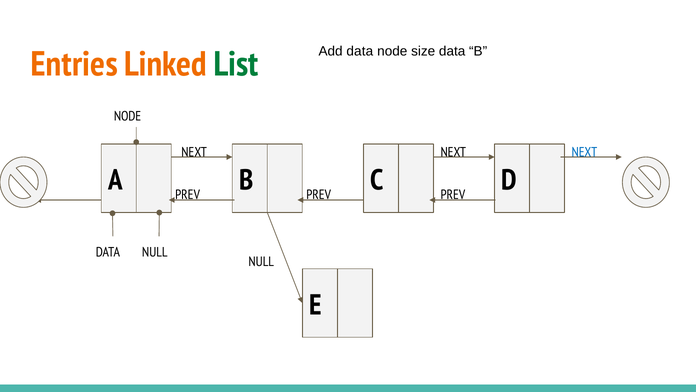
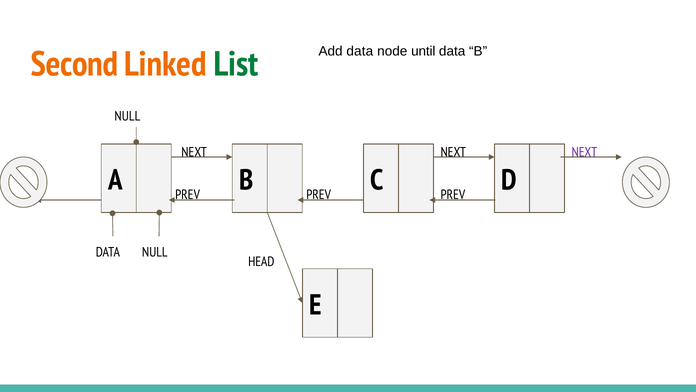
size: size -> until
Entries: Entries -> Second
NODE at (128, 116): NODE -> NULL
NEXT at (584, 152) colour: blue -> purple
NULL at (261, 261): NULL -> HEAD
